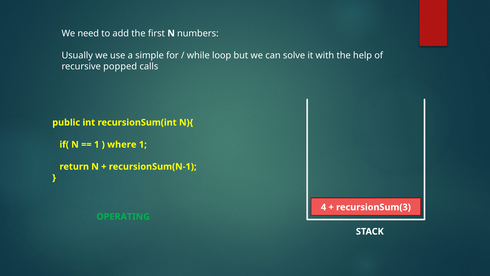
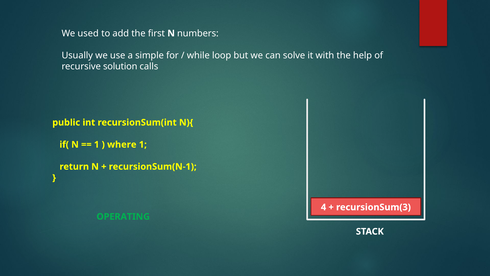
need: need -> used
popped: popped -> solution
